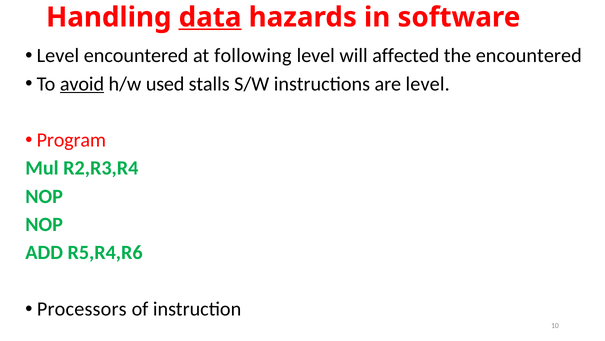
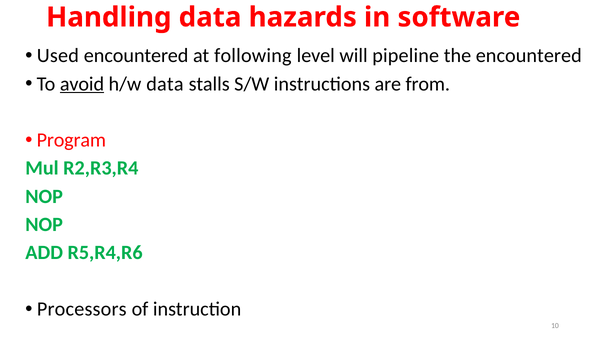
data at (210, 17) underline: present -> none
Level at (58, 56): Level -> Used
affected: affected -> pipeline
h/w used: used -> data
are level: level -> from
